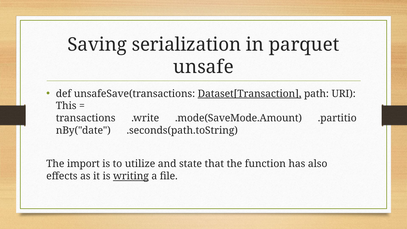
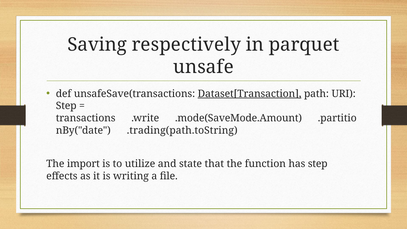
serialization: serialization -> respectively
This at (66, 106): This -> Step
.seconds(path.toString: .seconds(path.toString -> .trading(path.toString
has also: also -> step
writing underline: present -> none
